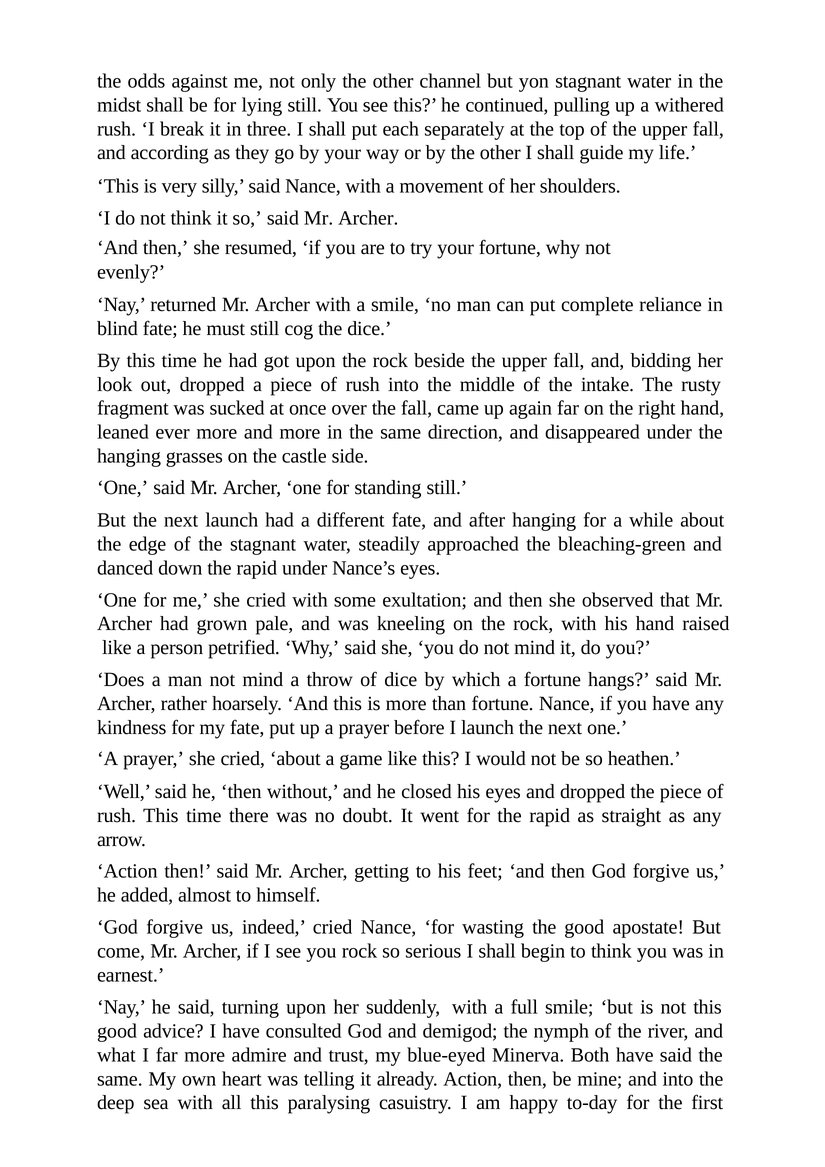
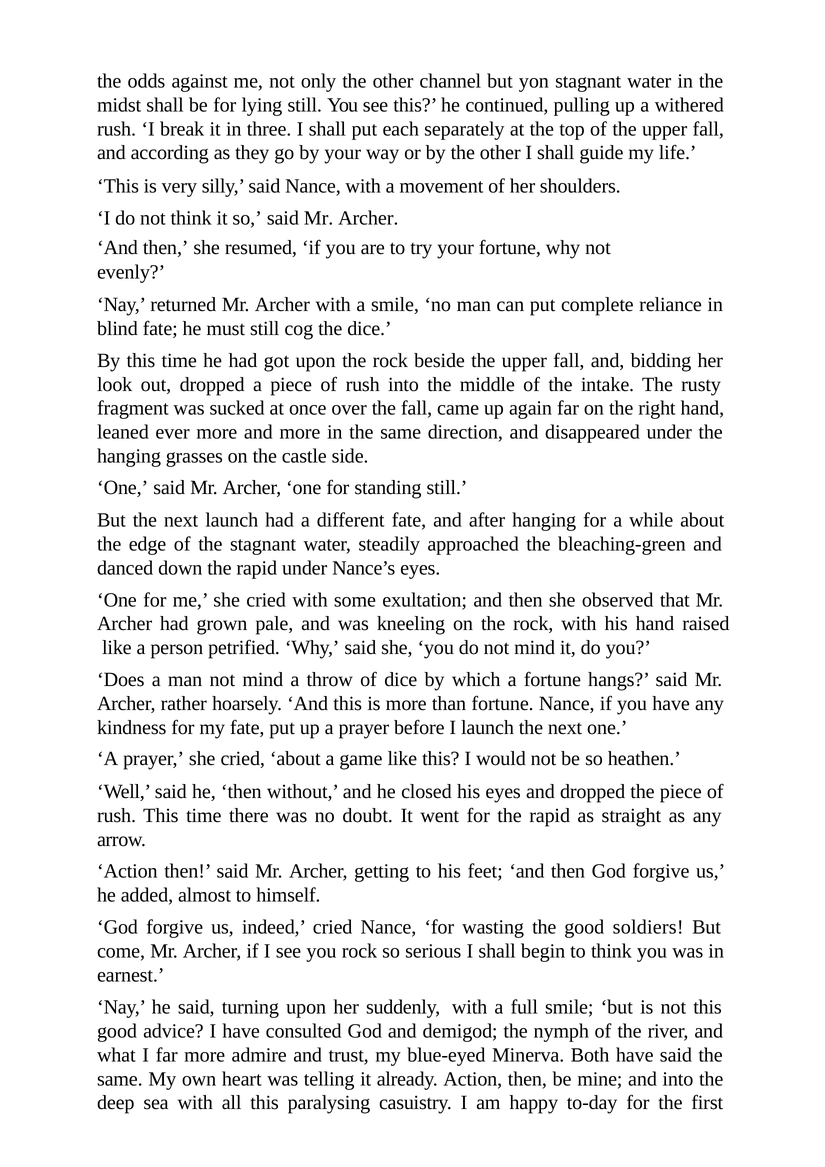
apostate: apostate -> soldiers
